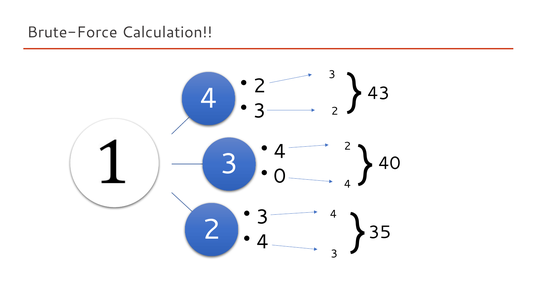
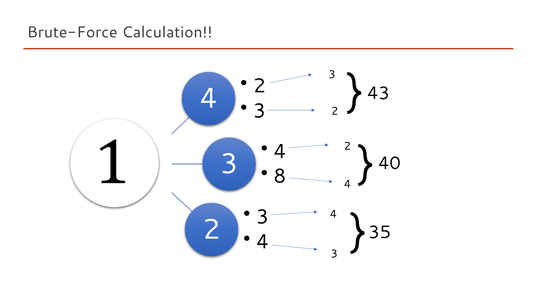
0: 0 -> 8
